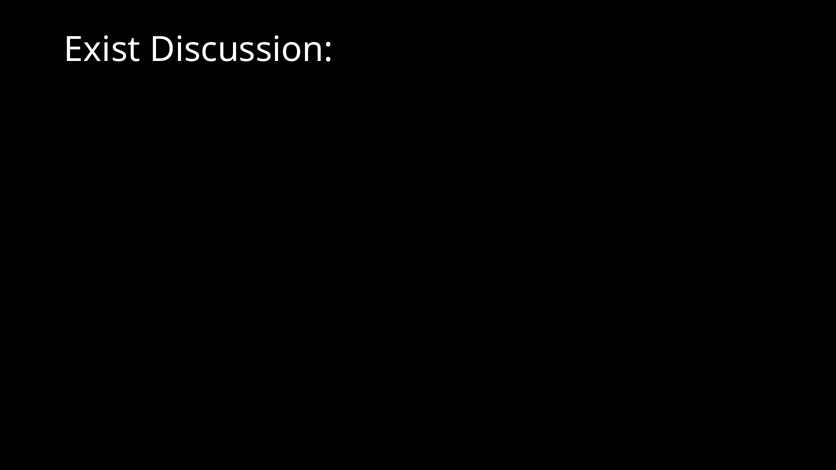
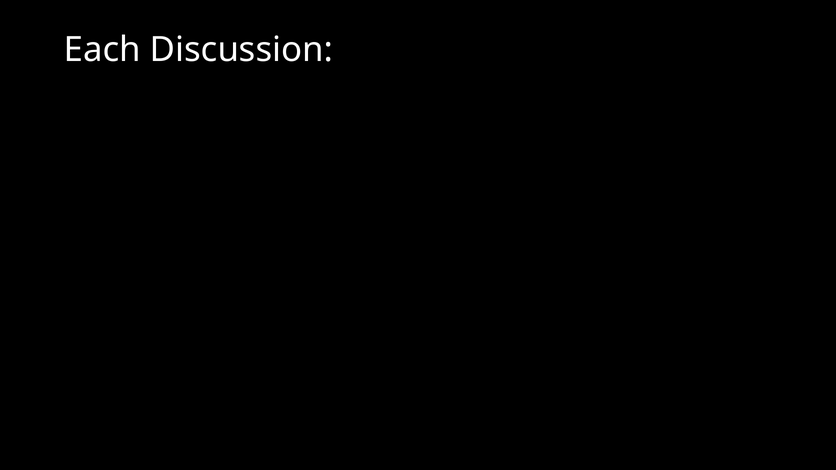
Exist: Exist -> Each
